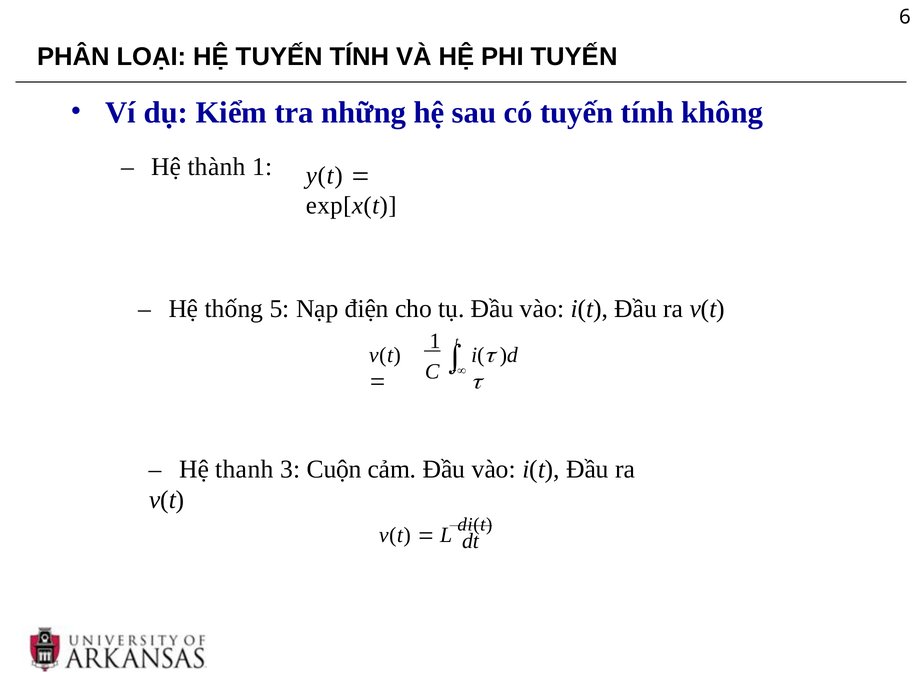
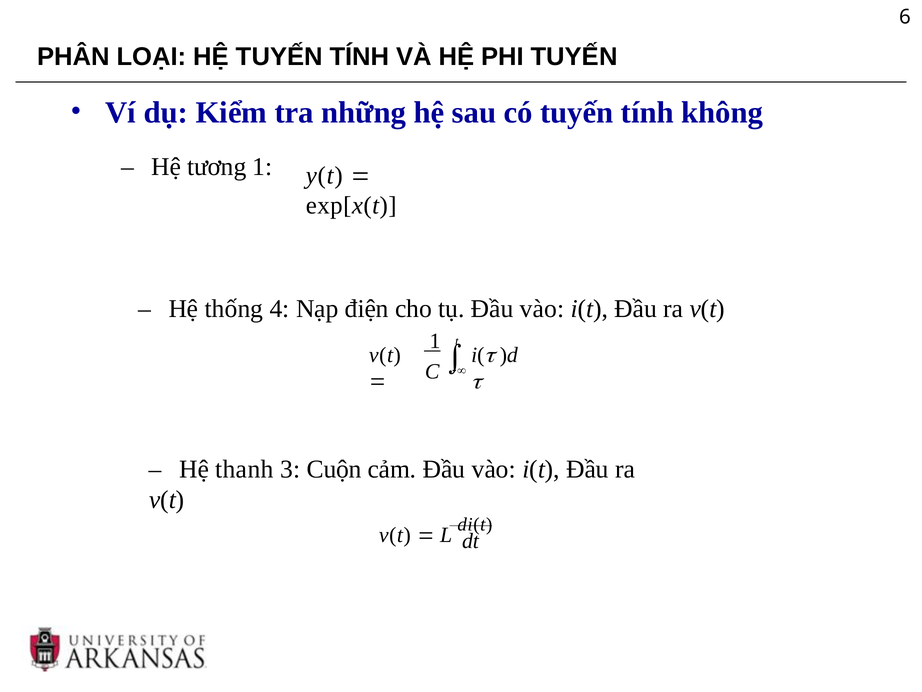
thành: thành -> tương
5: 5 -> 4
